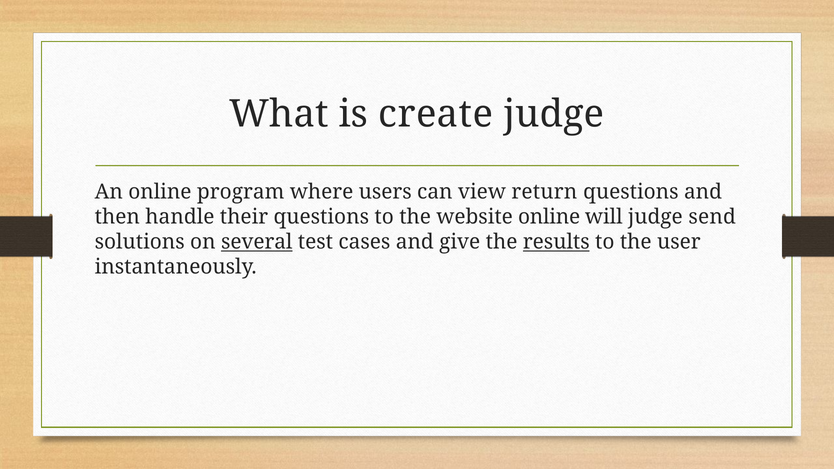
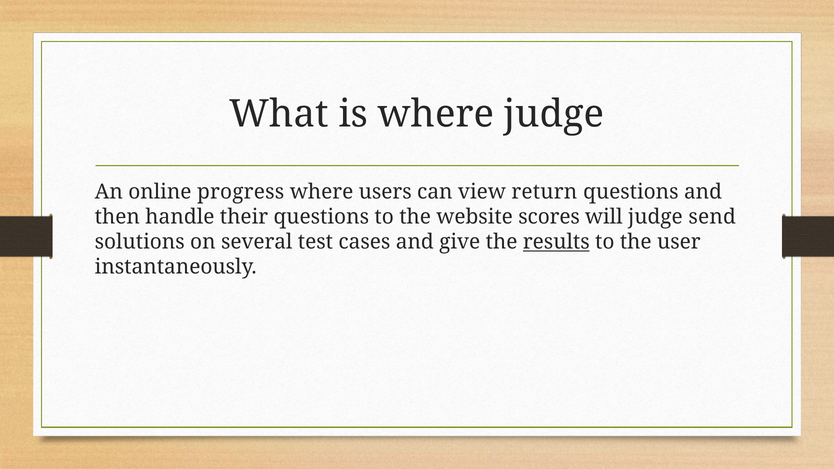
is create: create -> where
program: program -> progress
website online: online -> scores
several underline: present -> none
